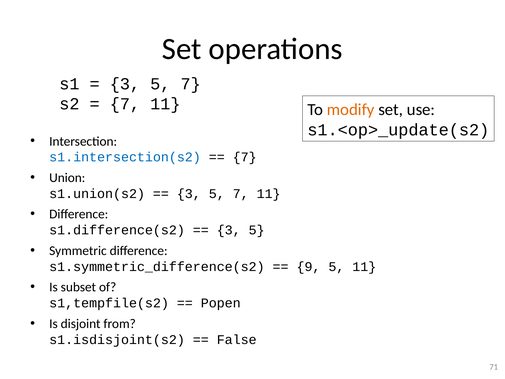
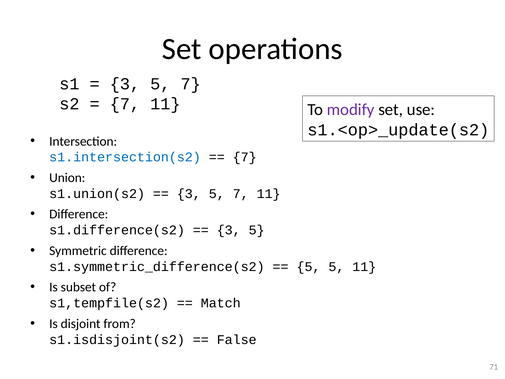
modify colour: orange -> purple
9 at (308, 267): 9 -> 5
Popen: Popen -> Match
